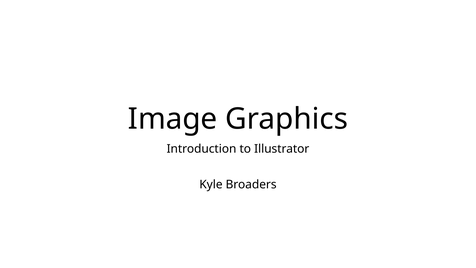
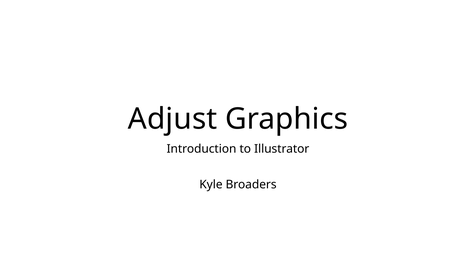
Image: Image -> Adjust
